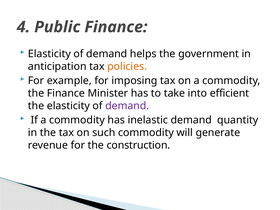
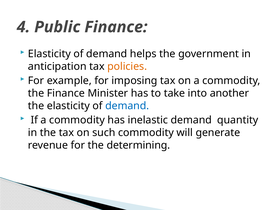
efficient: efficient -> another
demand at (127, 106) colour: purple -> blue
construction: construction -> determining
